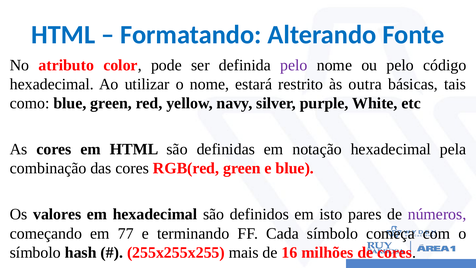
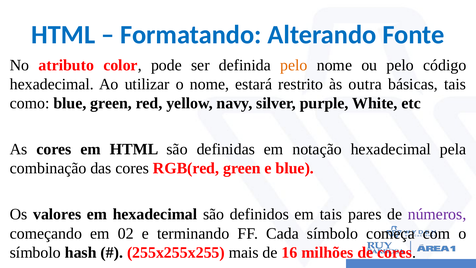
pelo at (294, 65) colour: purple -> orange
em isto: isto -> tais
77: 77 -> 02
